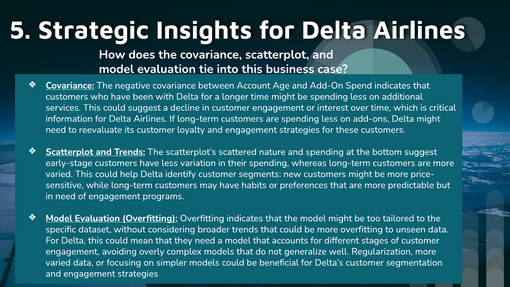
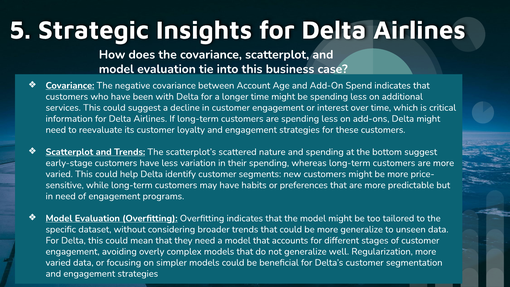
more overfitting: overfitting -> generalize
